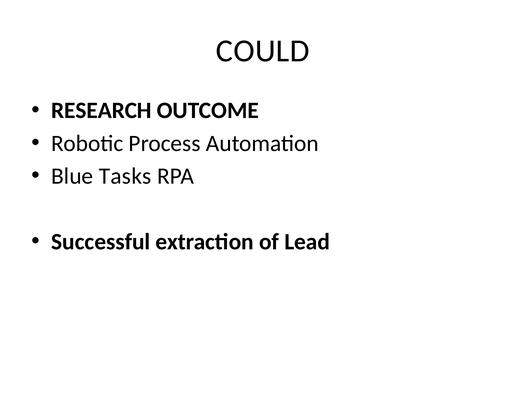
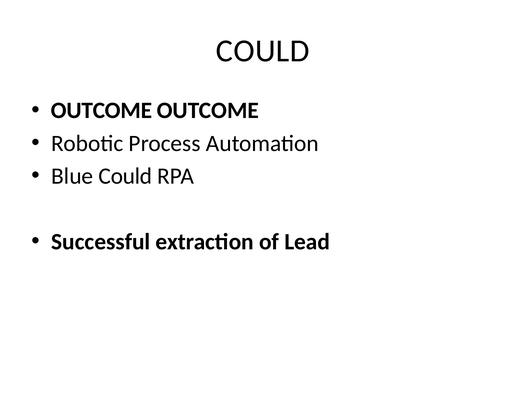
RESEARCH at (101, 110): RESEARCH -> OUTCOME
Blue Tasks: Tasks -> Could
